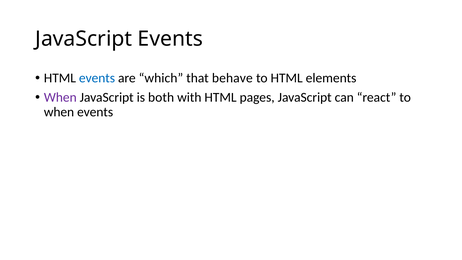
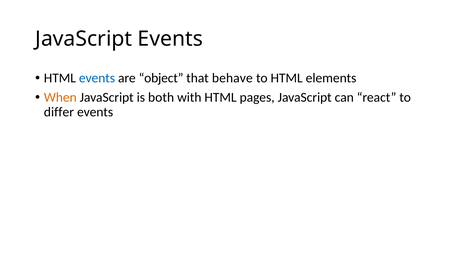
which: which -> object
When at (60, 97) colour: purple -> orange
when at (59, 112): when -> differ
